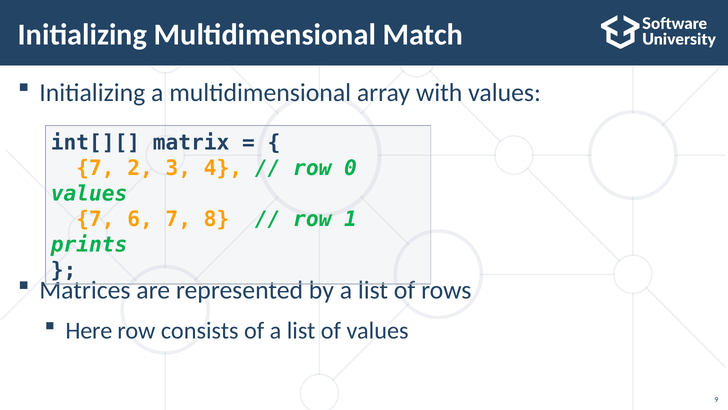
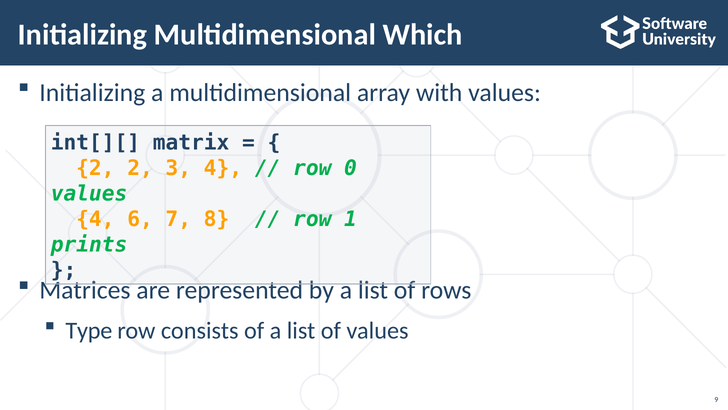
Match: Match -> Which
7 at (95, 168): 7 -> 2
7 at (95, 219): 7 -> 4
Here: Here -> Type
